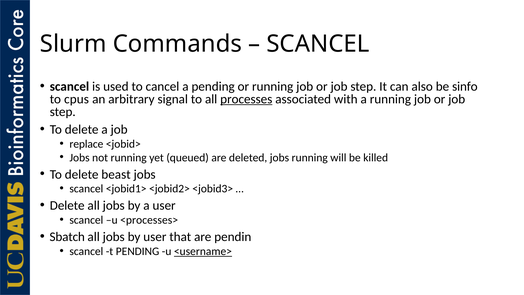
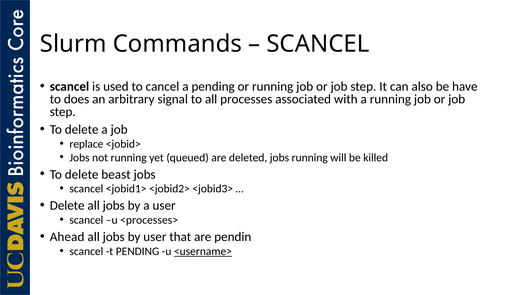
sinfo: sinfo -> have
cpus: cpus -> does
processes underline: present -> none
Sbatch: Sbatch -> Ahead
